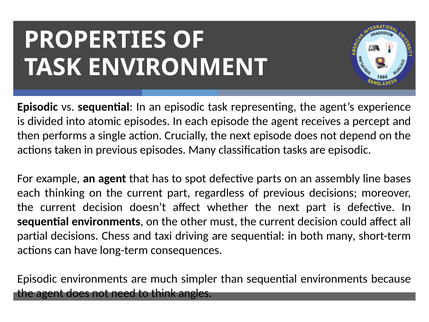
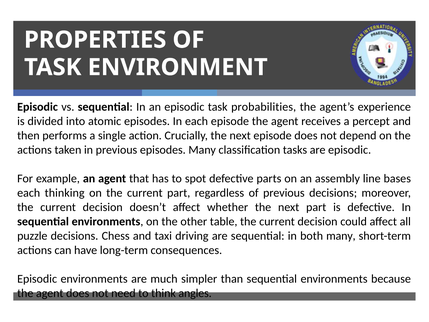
representing: representing -> probabilities
must: must -> table
partial: partial -> puzzle
